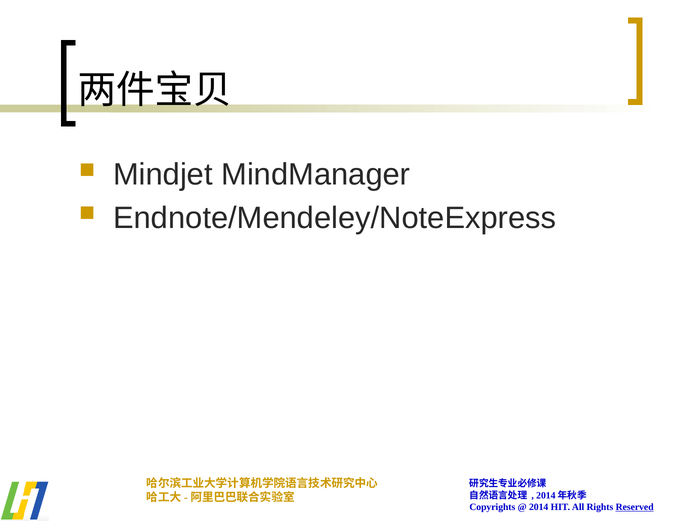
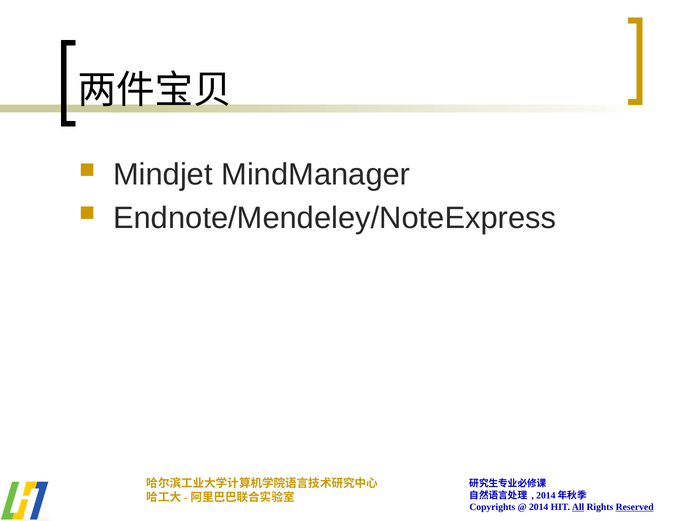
All underline: none -> present
